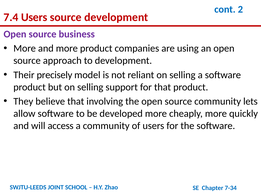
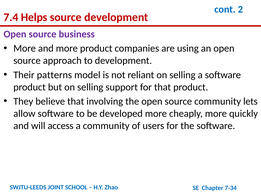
7.4 Users: Users -> Helps
precisely: precisely -> patterns
